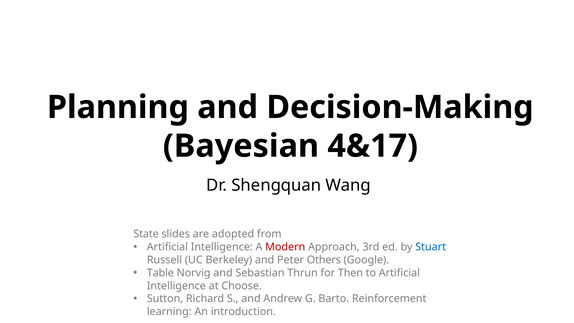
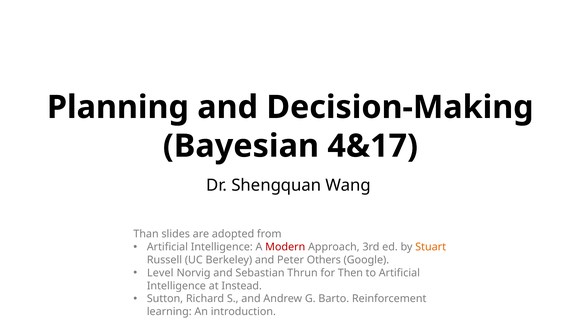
State: State -> Than
Stuart colour: blue -> orange
Table: Table -> Level
Choose: Choose -> Instead
